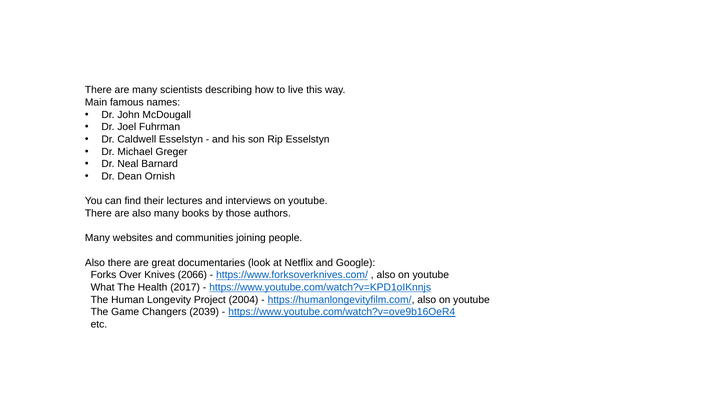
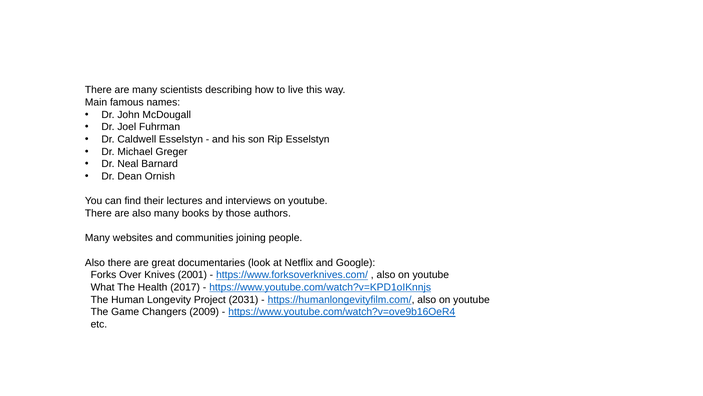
2066: 2066 -> 2001
2004: 2004 -> 2031
2039: 2039 -> 2009
